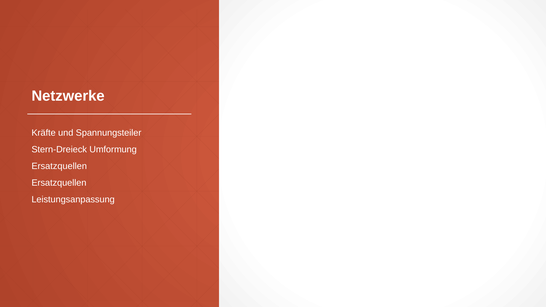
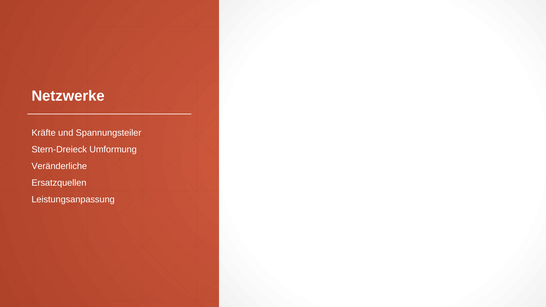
Ersatzquellen at (59, 166): Ersatzquellen -> Veränderliche
